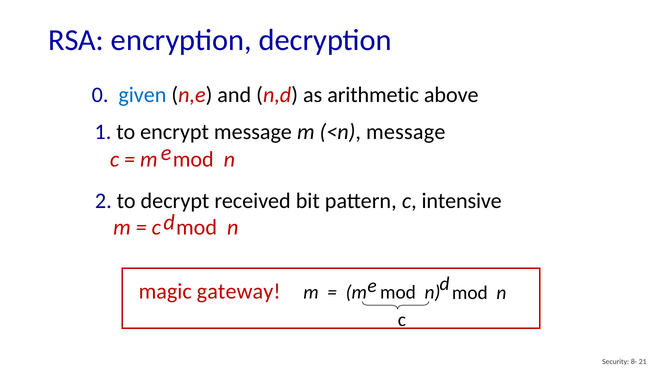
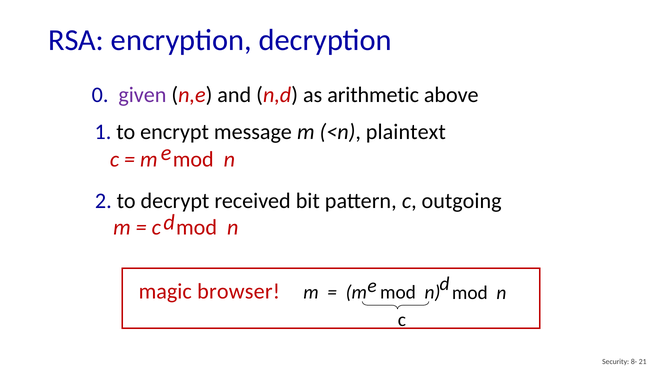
given colour: blue -> purple
<n message: message -> plaintext
intensive: intensive -> outgoing
gateway: gateway -> browser
